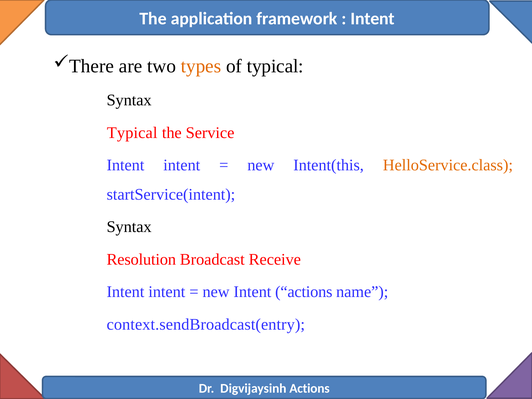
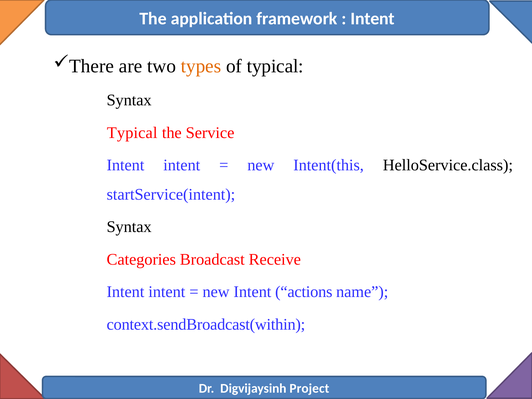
HelloService.class colour: orange -> black
Resolution: Resolution -> Categories
context.sendBroadcast(entry: context.sendBroadcast(entry -> context.sendBroadcast(within
Digvijaysinh Actions: Actions -> Project
